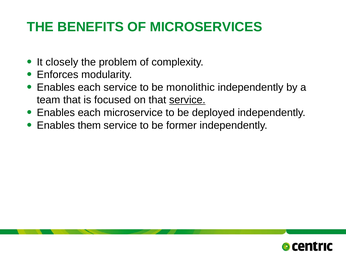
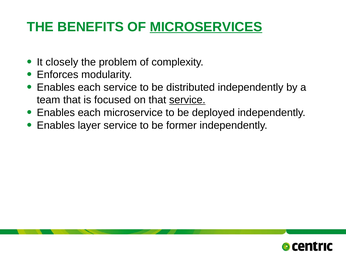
MICROSERVICES underline: none -> present
monolithic: monolithic -> distributed
them: them -> layer
